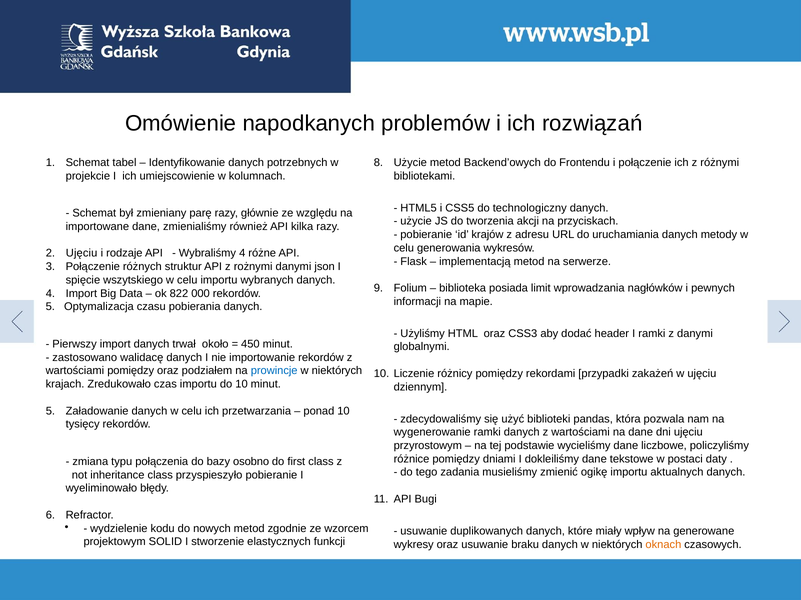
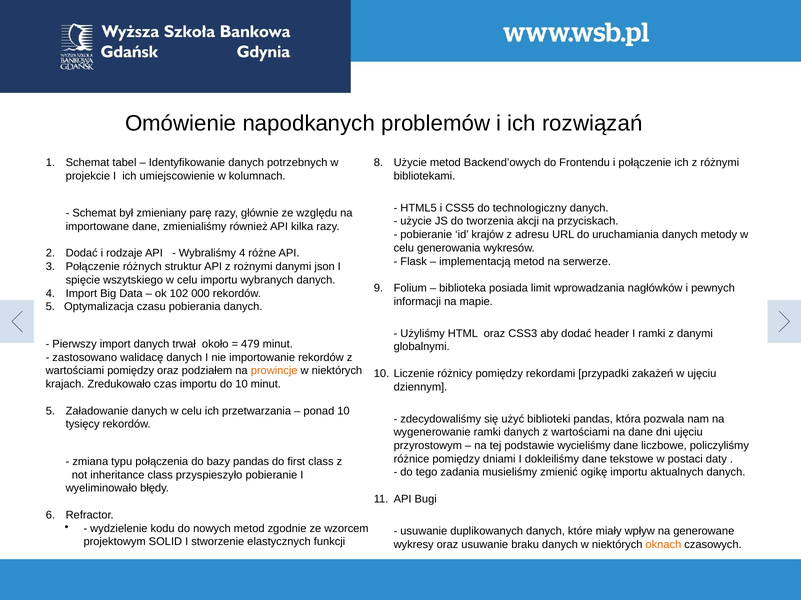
Ujęciu at (82, 254): Ujęciu -> Dodać
822: 822 -> 102
450: 450 -> 479
prowincje colour: blue -> orange
bazy osobno: osobno -> pandas
